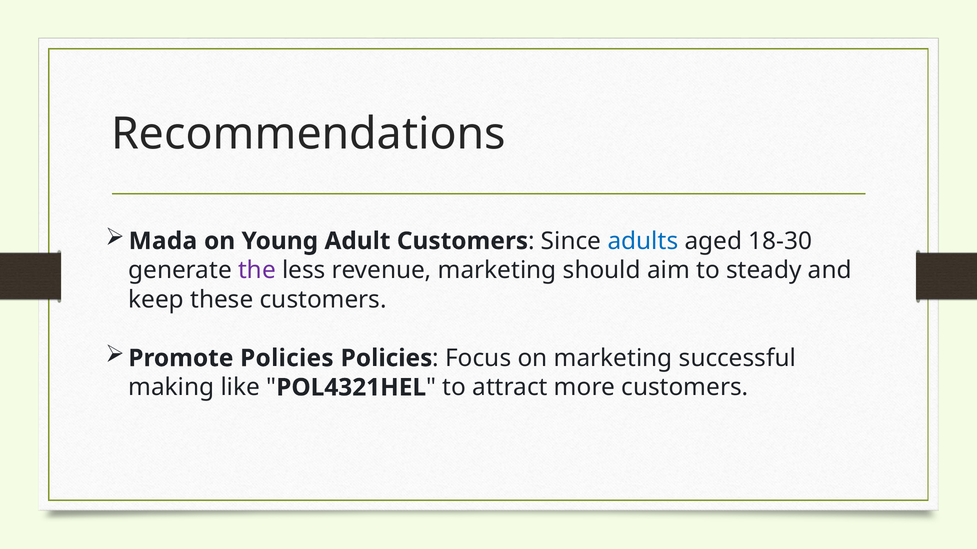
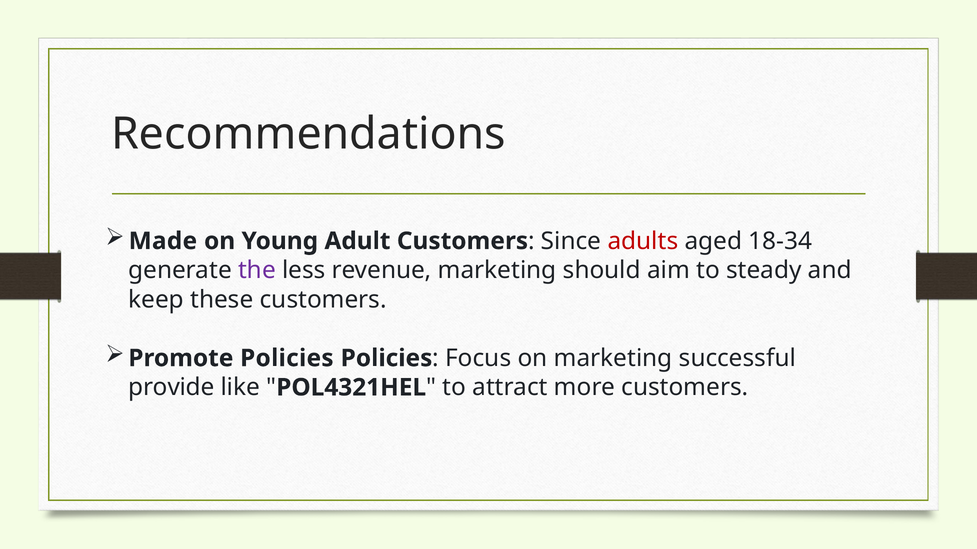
Mada: Mada -> Made
adults colour: blue -> red
18-30: 18-30 -> 18-34
making: making -> provide
